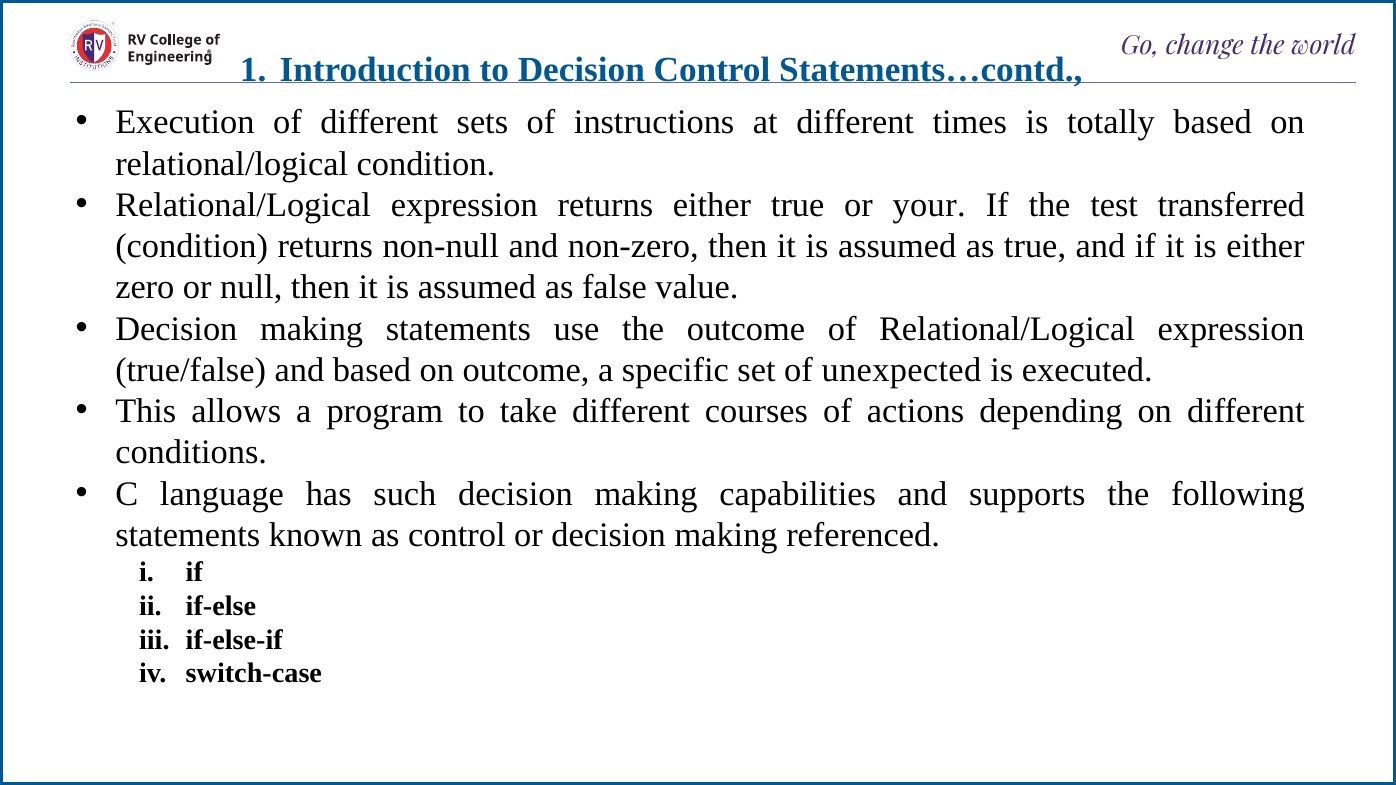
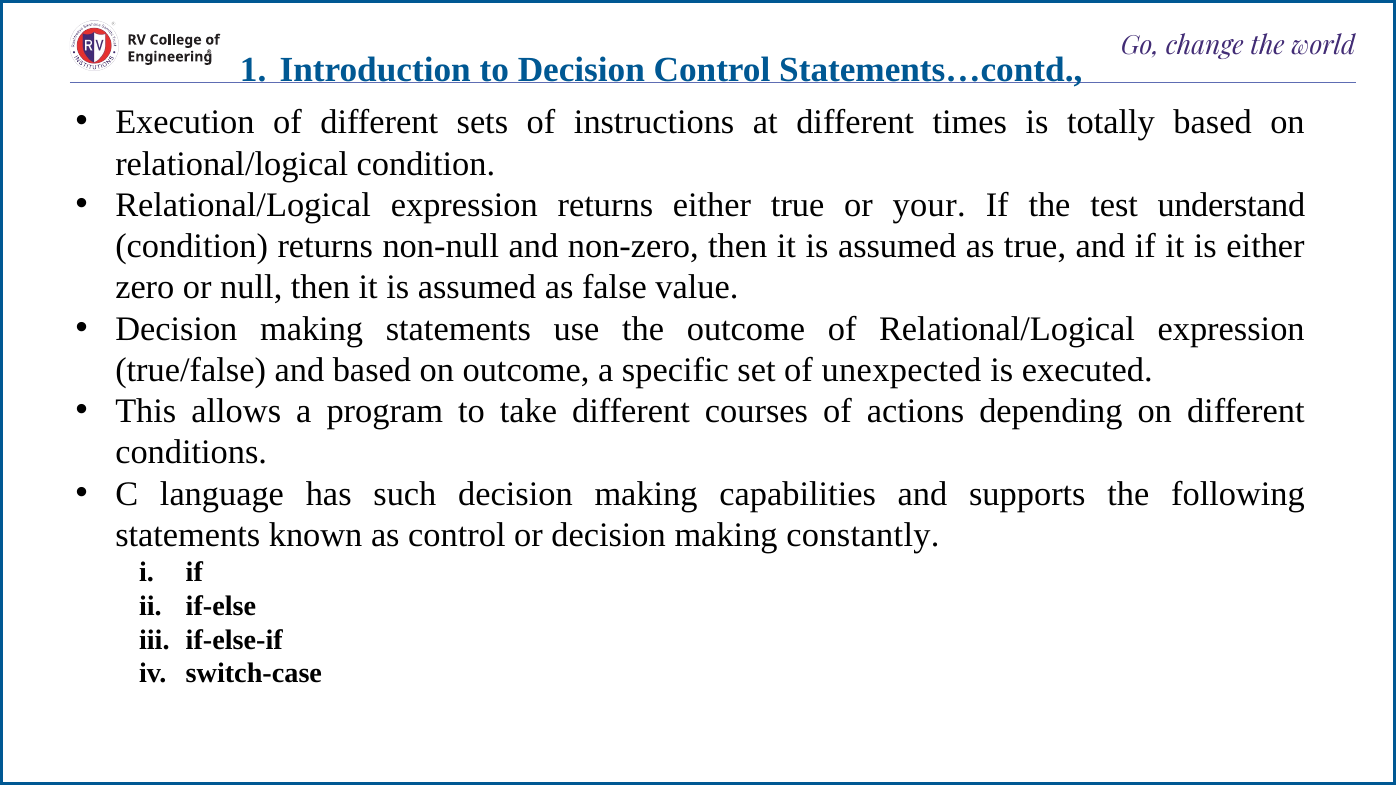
transferred: transferred -> understand
referenced: referenced -> constantly
